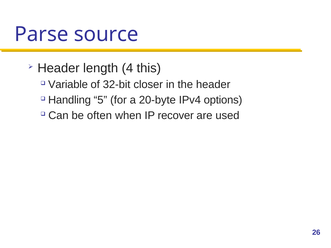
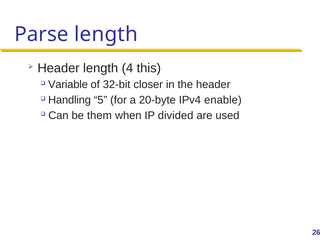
Parse source: source -> length
options: options -> enable
often: often -> them
recover: recover -> divided
